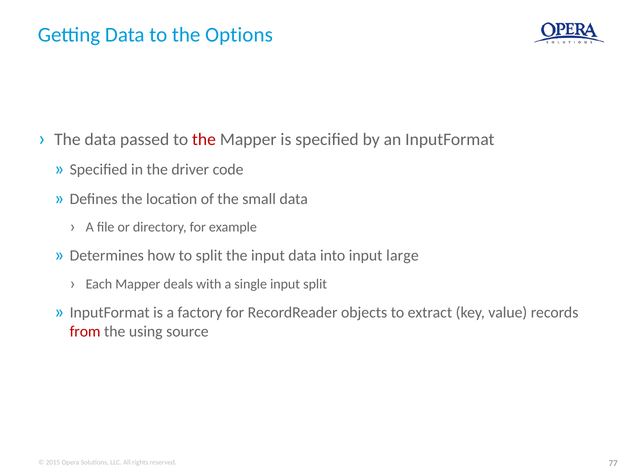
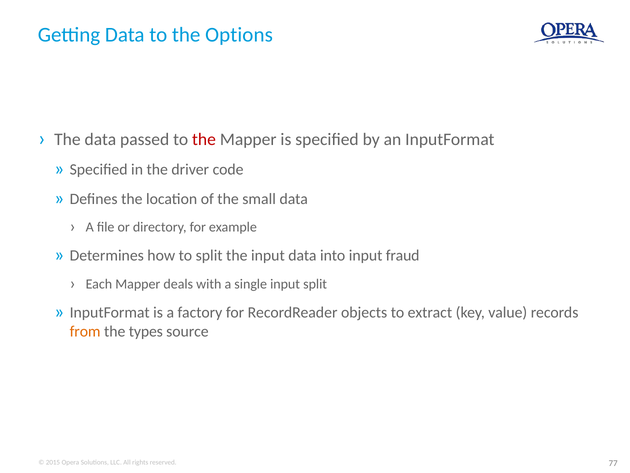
large: large -> fraud
from colour: red -> orange
using: using -> types
